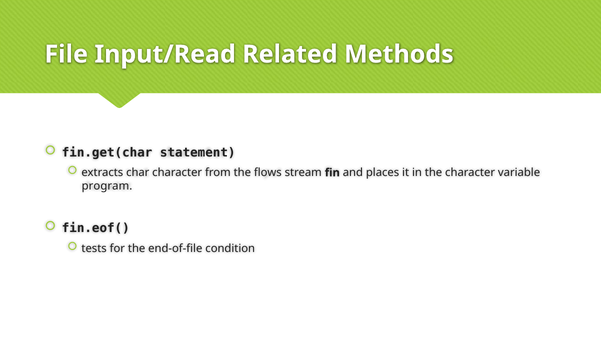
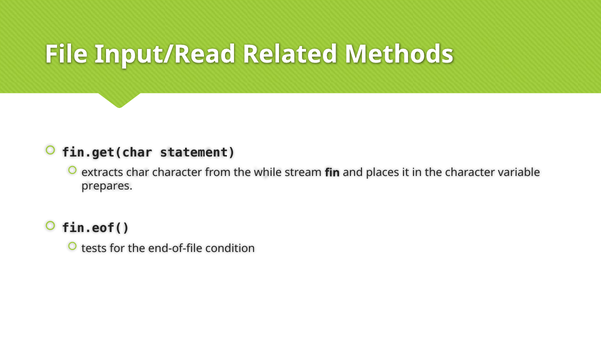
flows: flows -> while
program: program -> prepares
